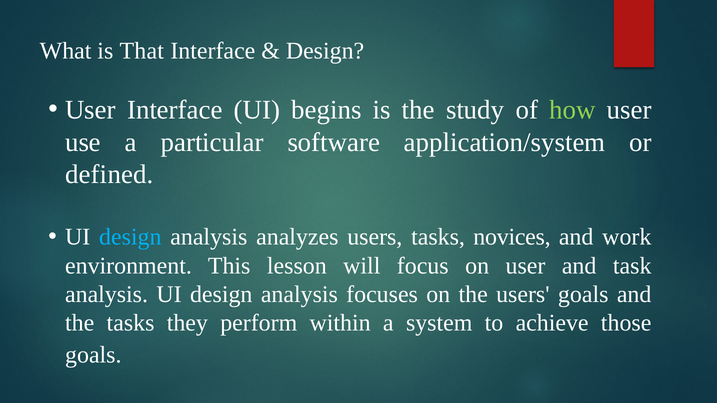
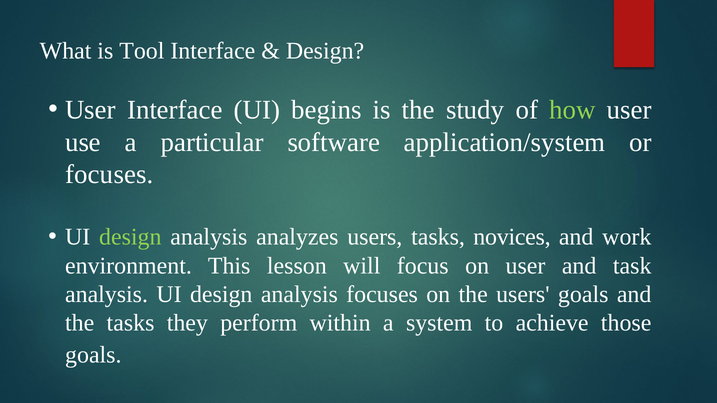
That: That -> Tool
defined at (109, 175): defined -> focuses
design at (130, 237) colour: light blue -> light green
